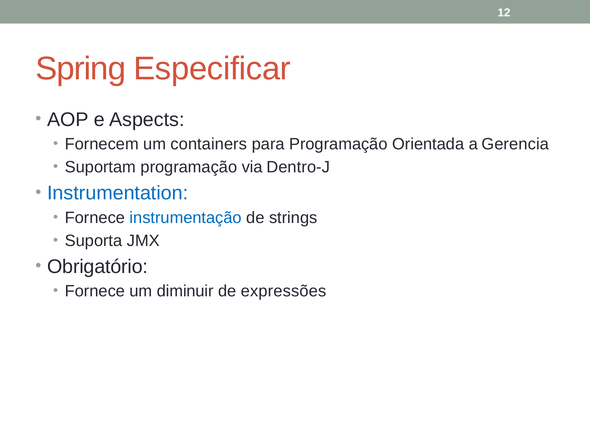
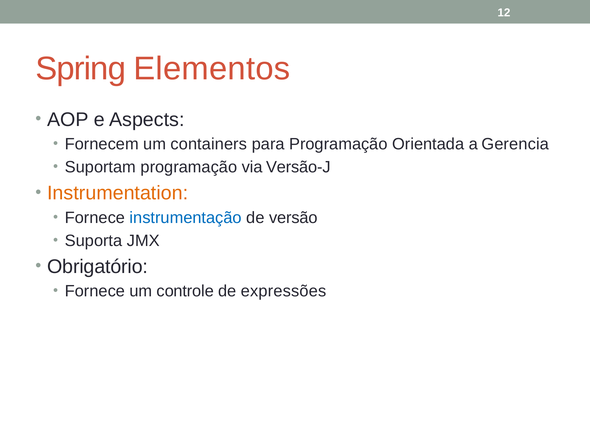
Especificar: Especificar -> Elementos
Dentro-J: Dentro-J -> Versão-J
Instrumentation colour: blue -> orange
strings: strings -> versão
diminuir: diminuir -> controle
